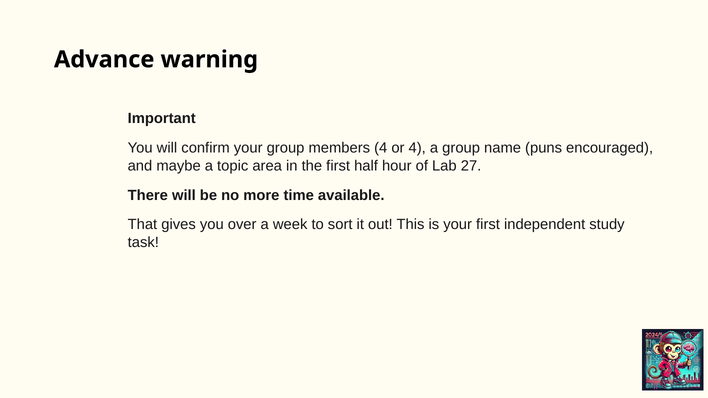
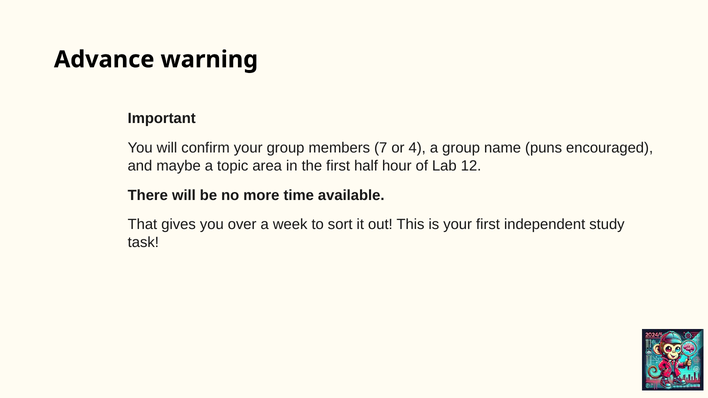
members 4: 4 -> 7
27: 27 -> 12
